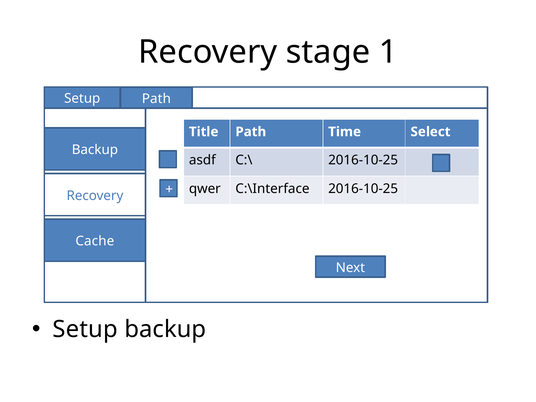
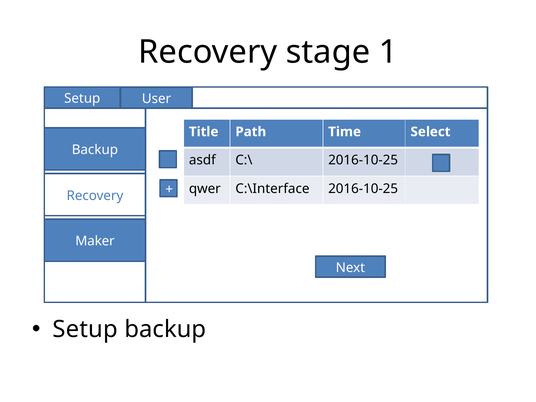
Setup Path: Path -> User
Cache: Cache -> Maker
